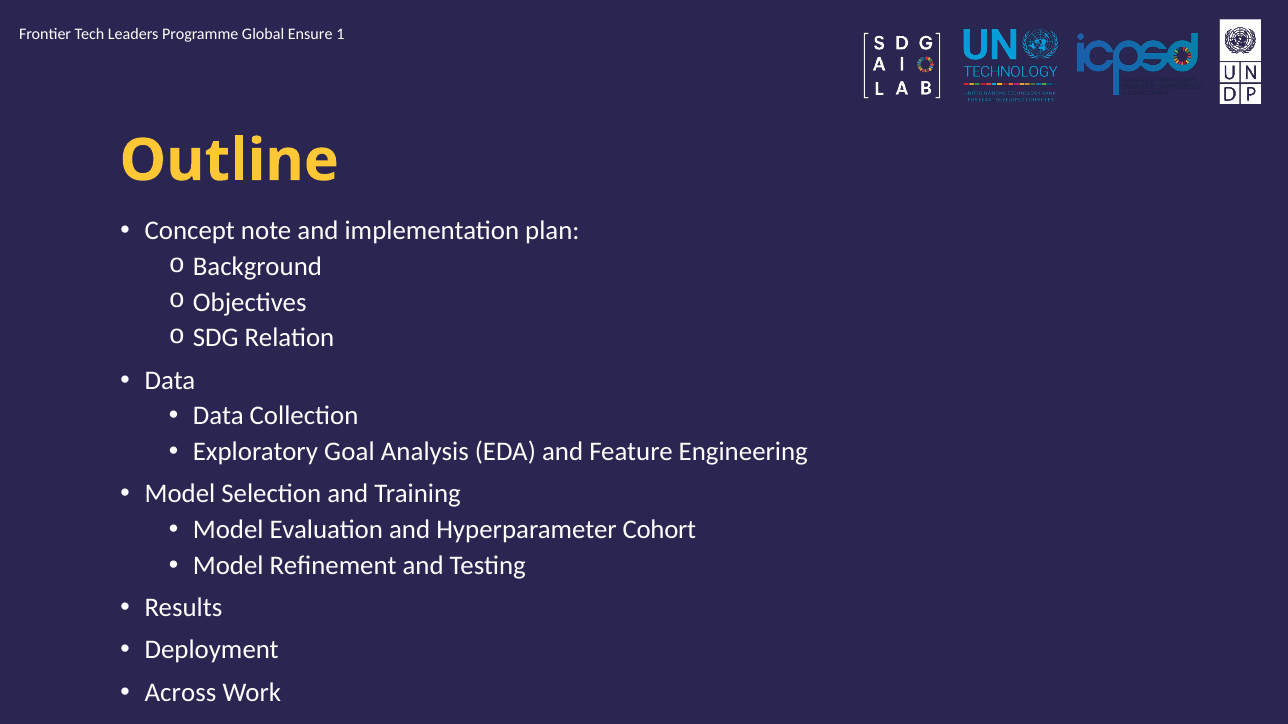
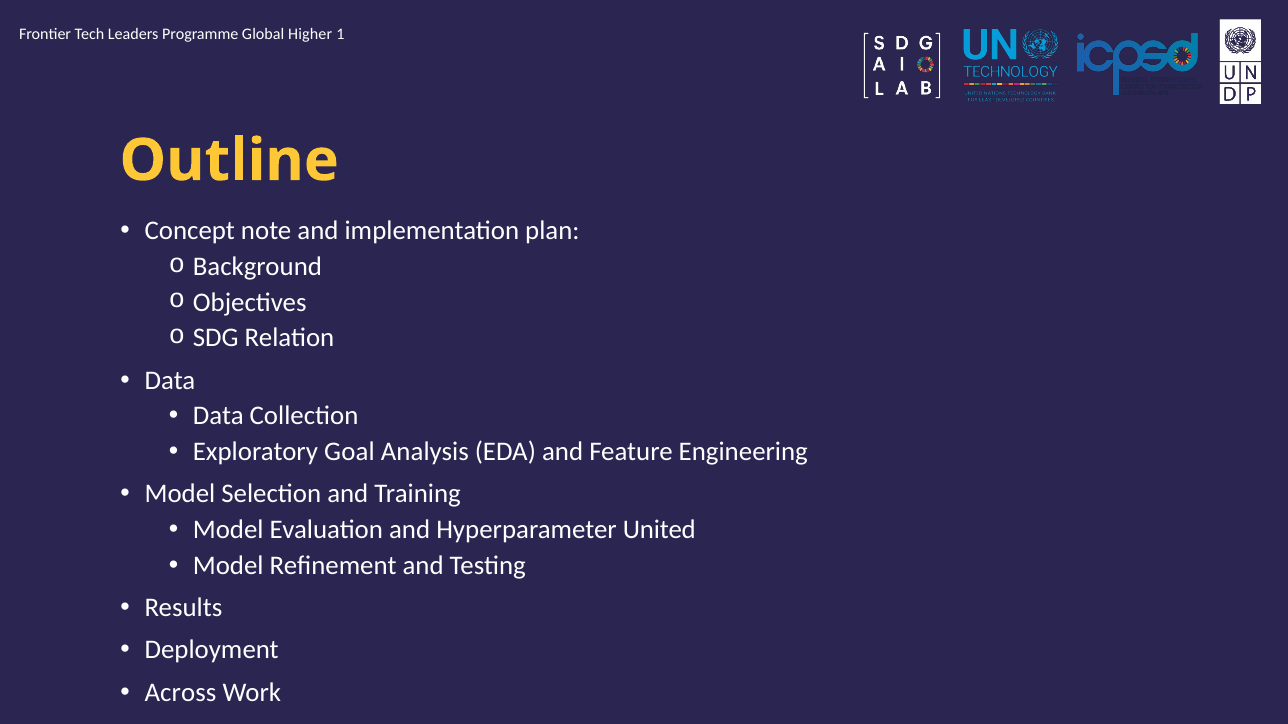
Ensure: Ensure -> Higher
Cohort: Cohort -> United
